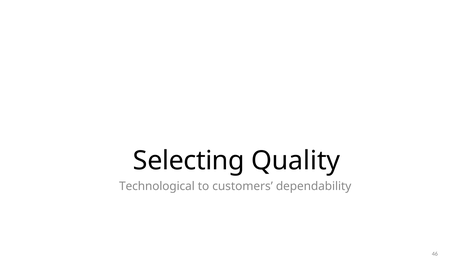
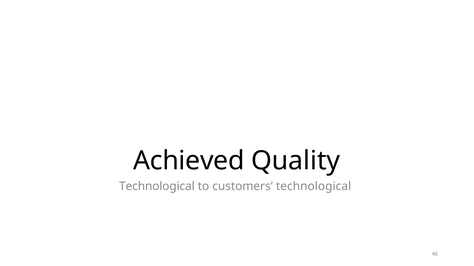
Selecting: Selecting -> Achieved
customers dependability: dependability -> technological
